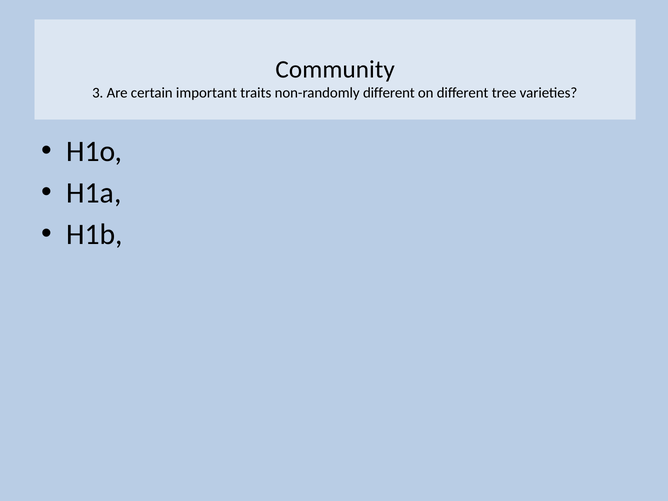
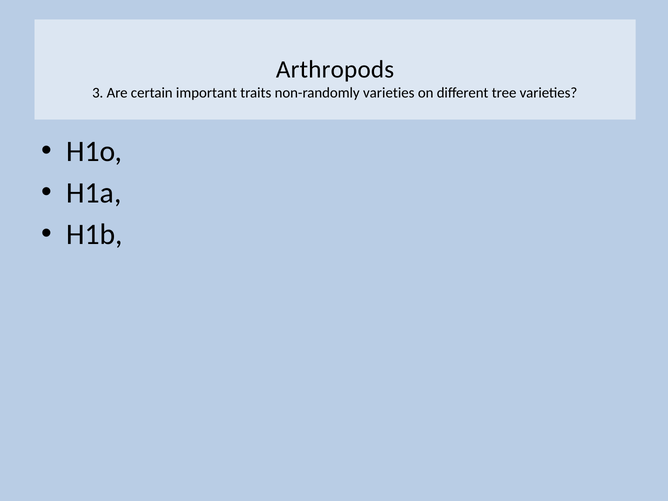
Community: Community -> Arthropods
non-randomly different: different -> varieties
